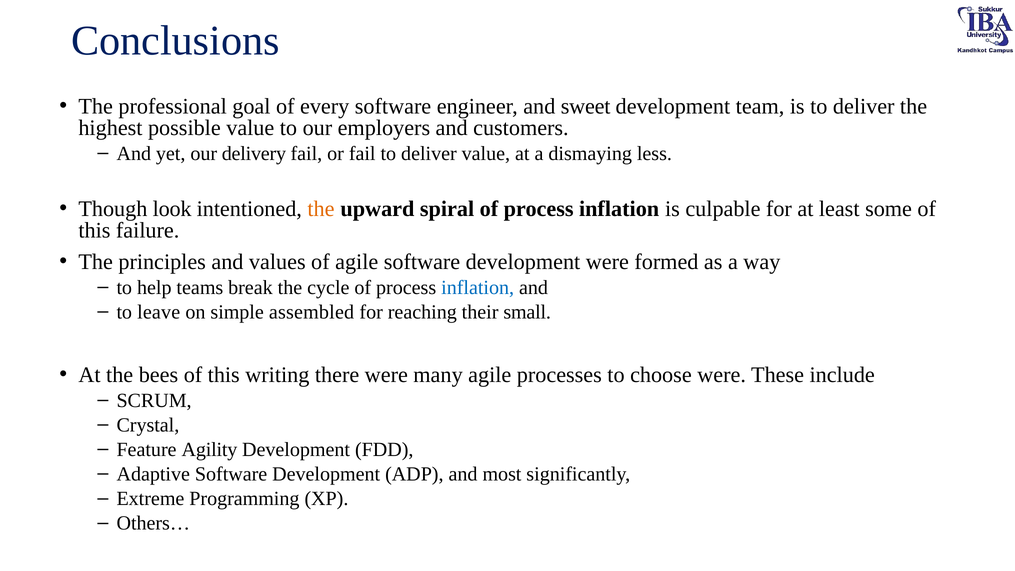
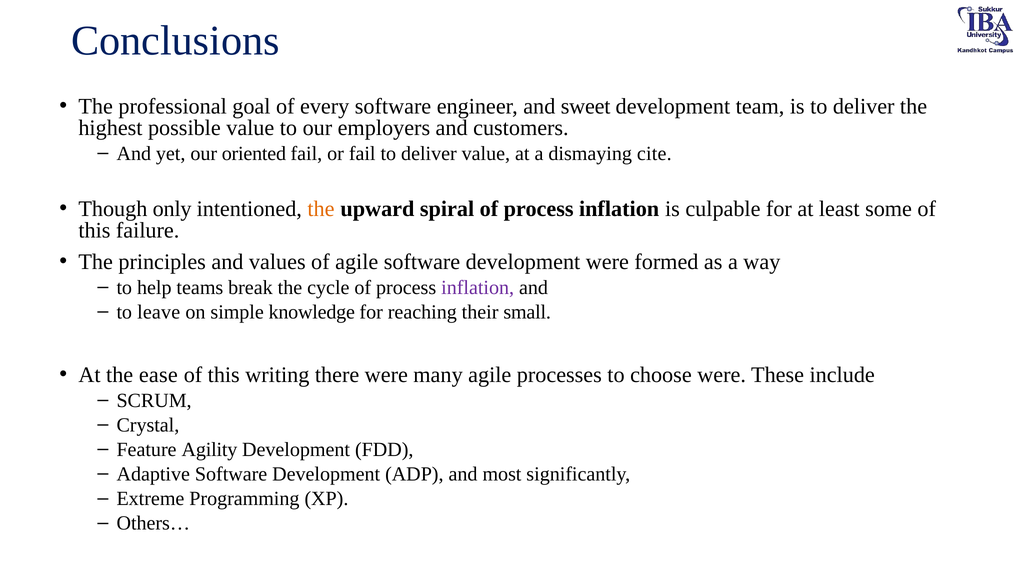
delivery: delivery -> oriented
less: less -> cite
look: look -> only
inflation at (478, 288) colour: blue -> purple
assembled: assembled -> knowledge
bees: bees -> ease
